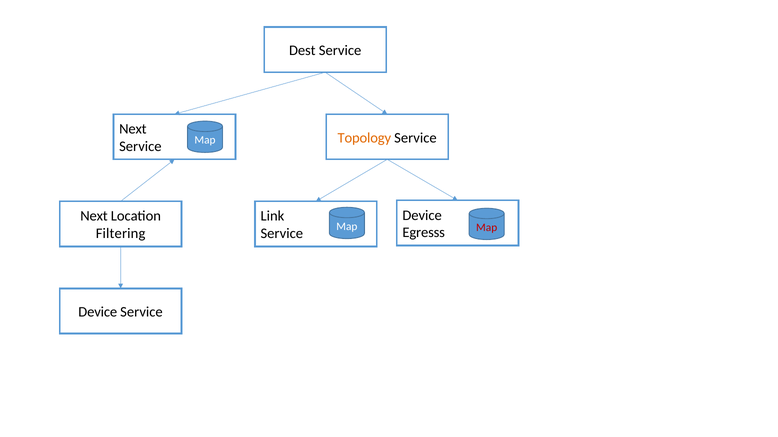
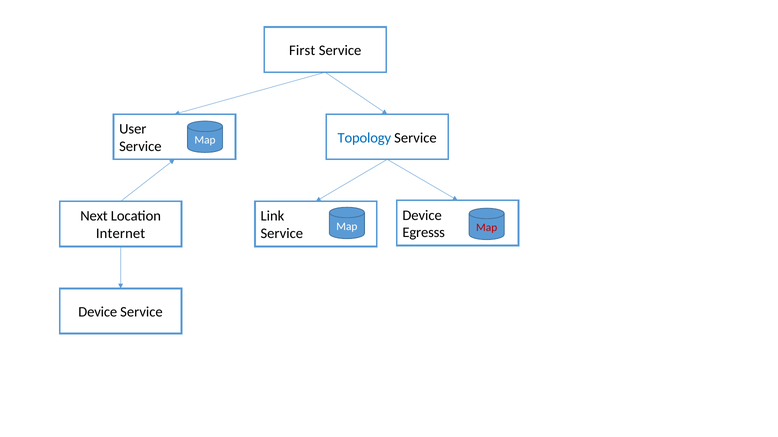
Dest: Dest -> First
Next at (133, 129): Next -> User
Topology colour: orange -> blue
Filtering: Filtering -> Internet
